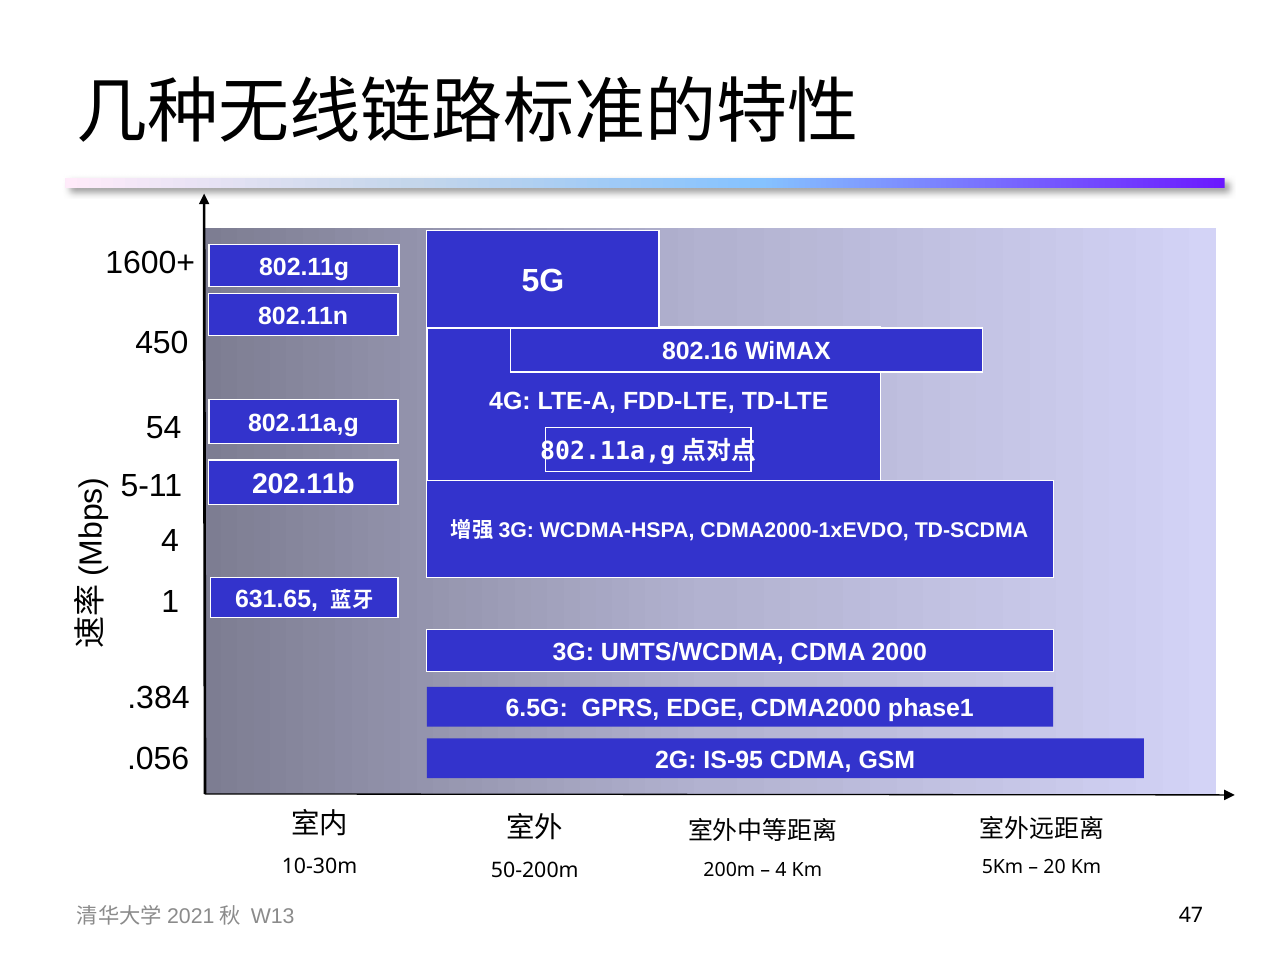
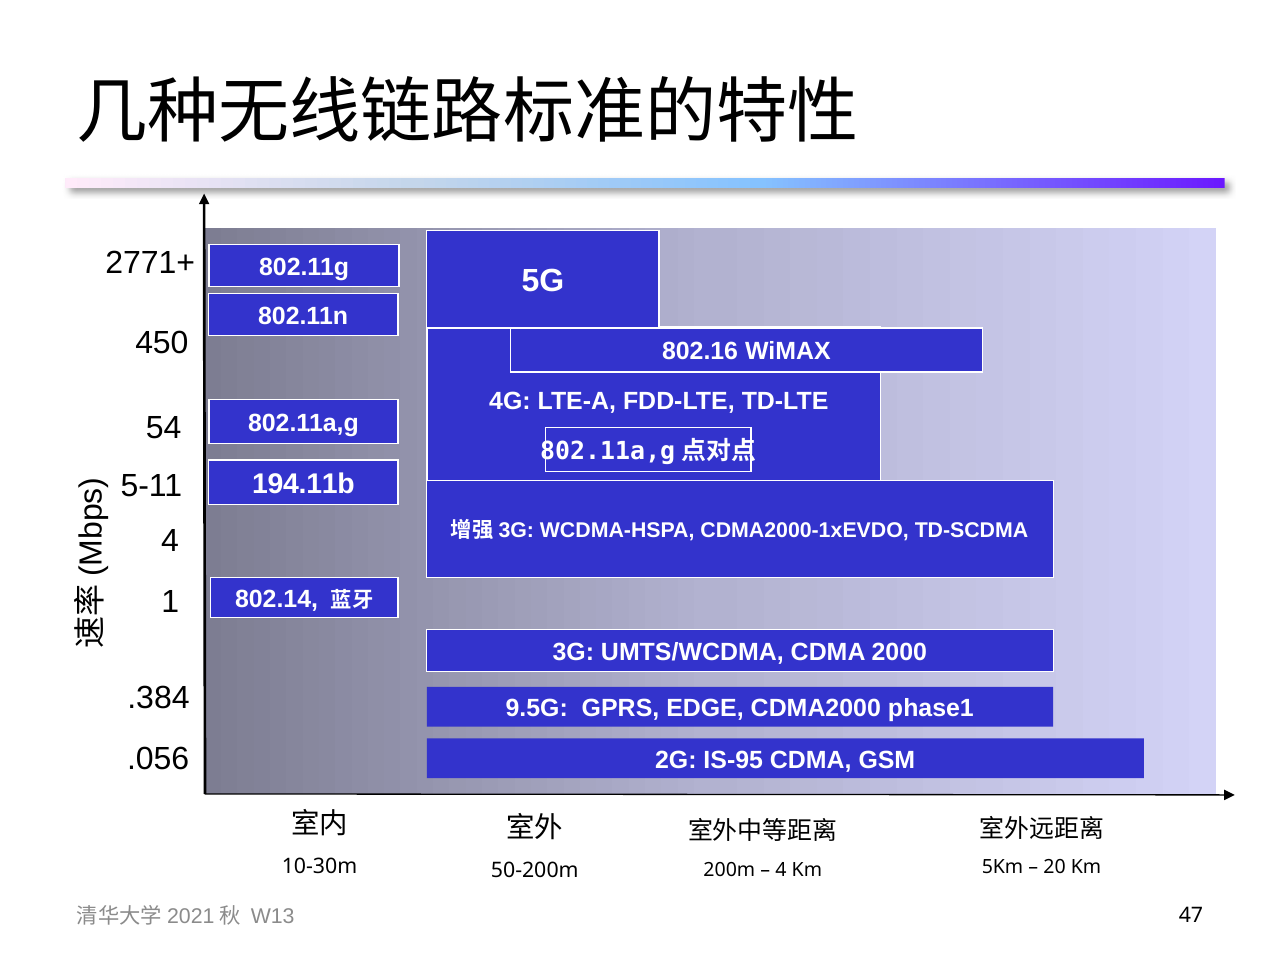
1600+: 1600+ -> 2771+
202.11b: 202.11b -> 194.11b
631.65: 631.65 -> 802.14
6.5G: 6.5G -> 9.5G
